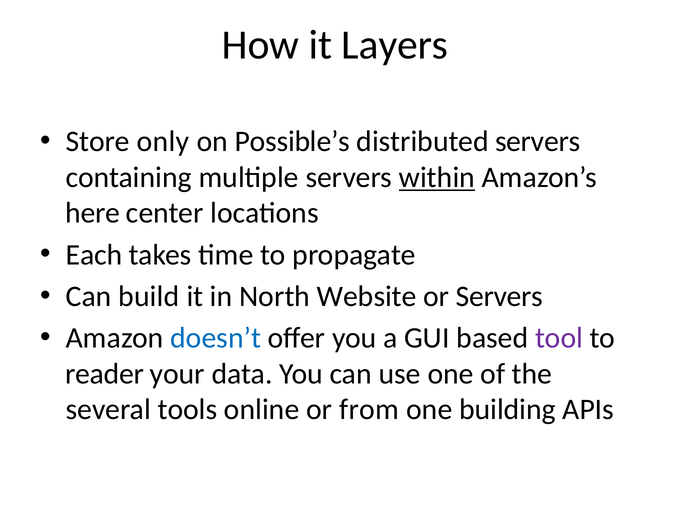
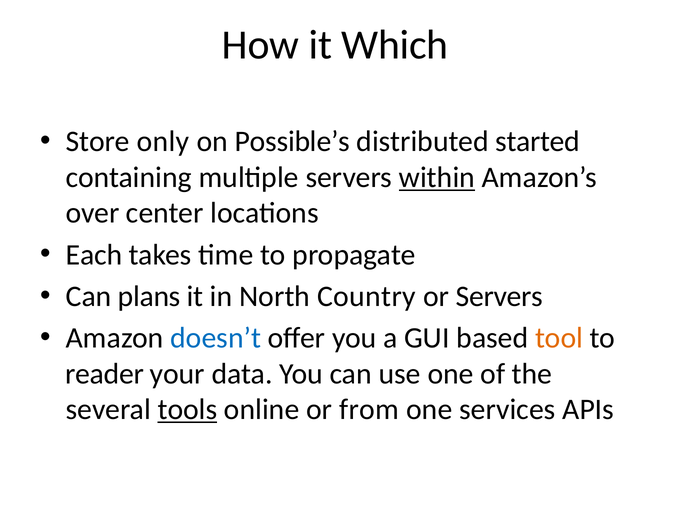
Layers: Layers -> Which
distributed servers: servers -> started
here: here -> over
build: build -> plans
Website: Website -> Country
tool colour: purple -> orange
tools underline: none -> present
building: building -> services
